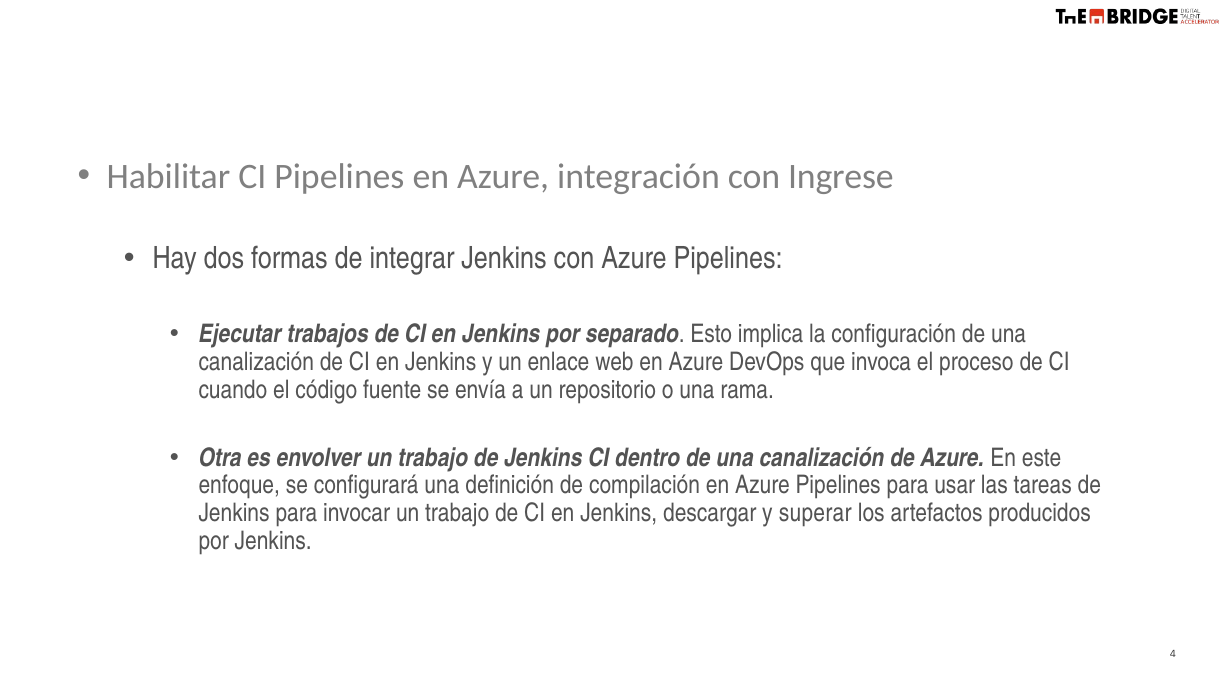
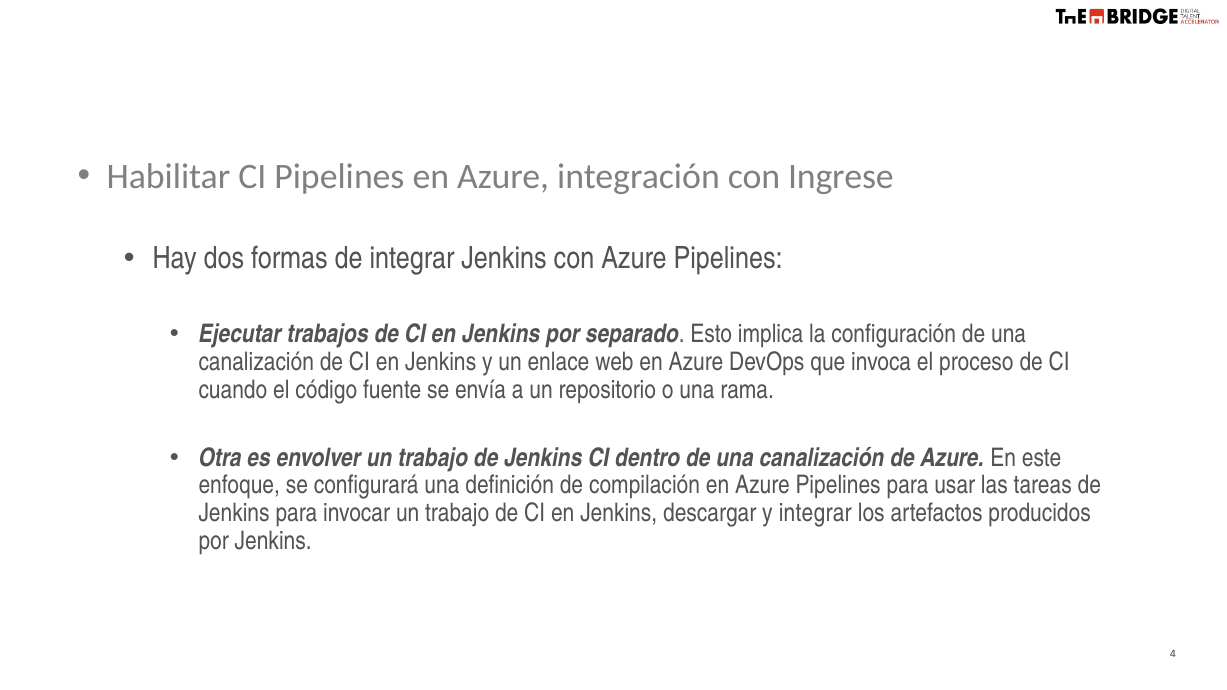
y superar: superar -> integrar
